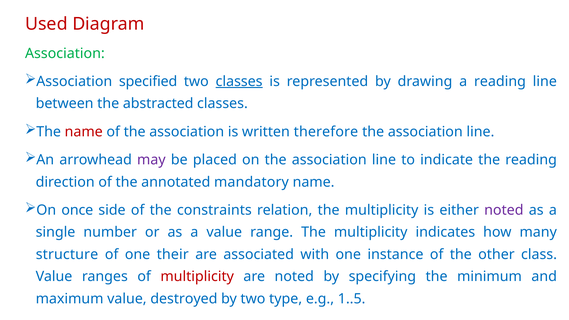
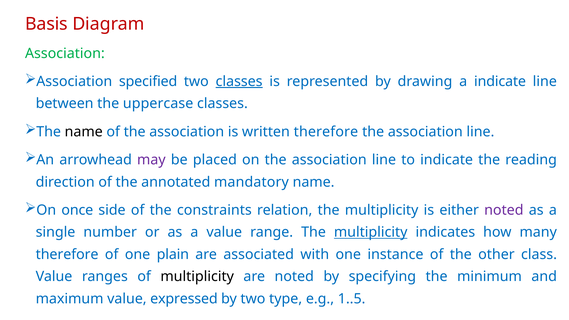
Used: Used -> Basis
a reading: reading -> indicate
abstracted: abstracted -> uppercase
name at (84, 132) colour: red -> black
multiplicity at (371, 232) underline: none -> present
structure at (67, 254): structure -> therefore
their: their -> plain
multiplicity at (197, 277) colour: red -> black
destroyed: destroyed -> expressed
